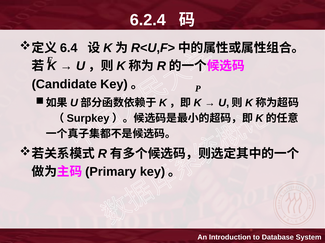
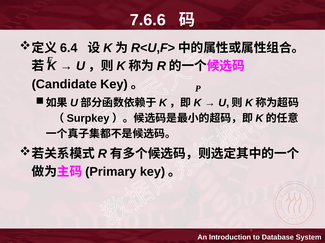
6.2.4: 6.2.4 -> 7.6.6
